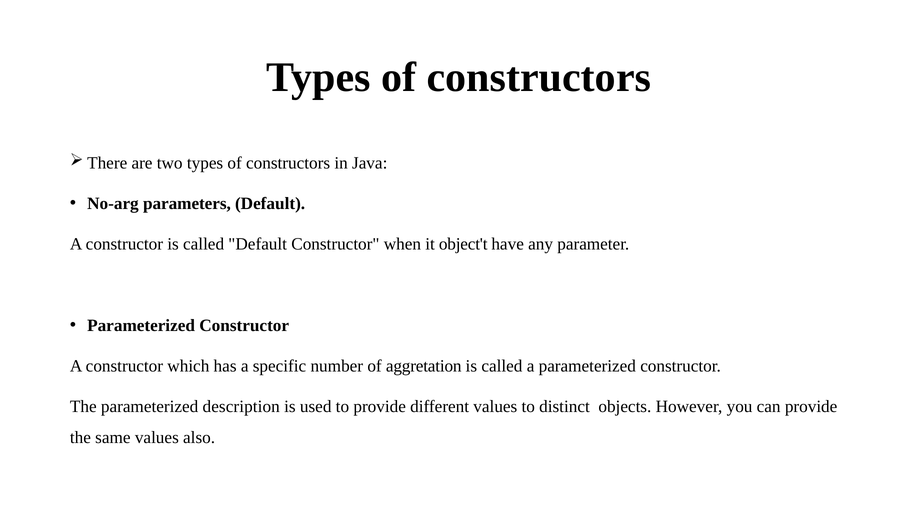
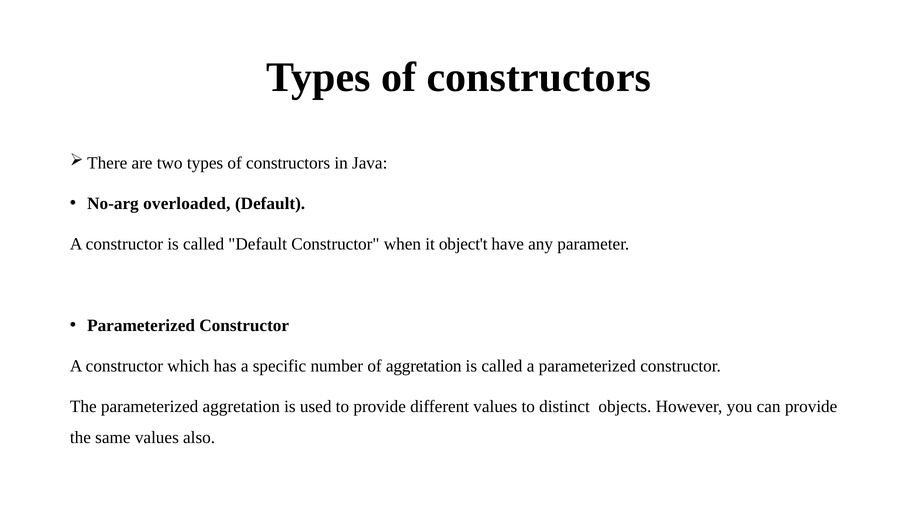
parameters: parameters -> overloaded
parameterized description: description -> aggretation
